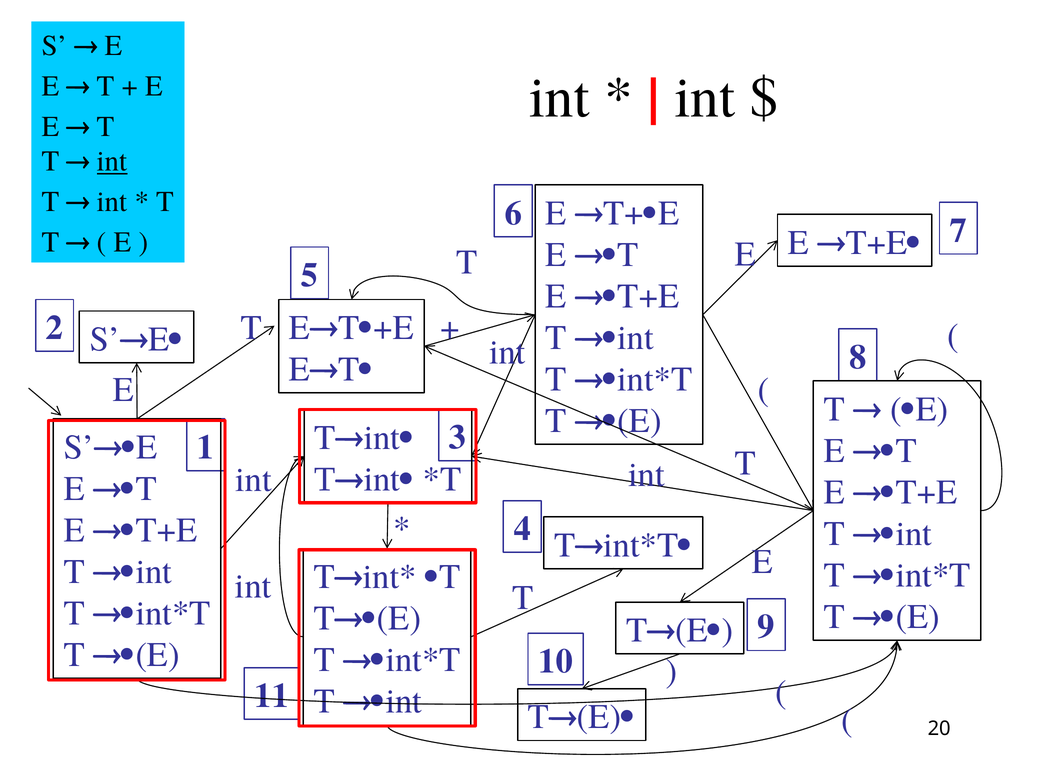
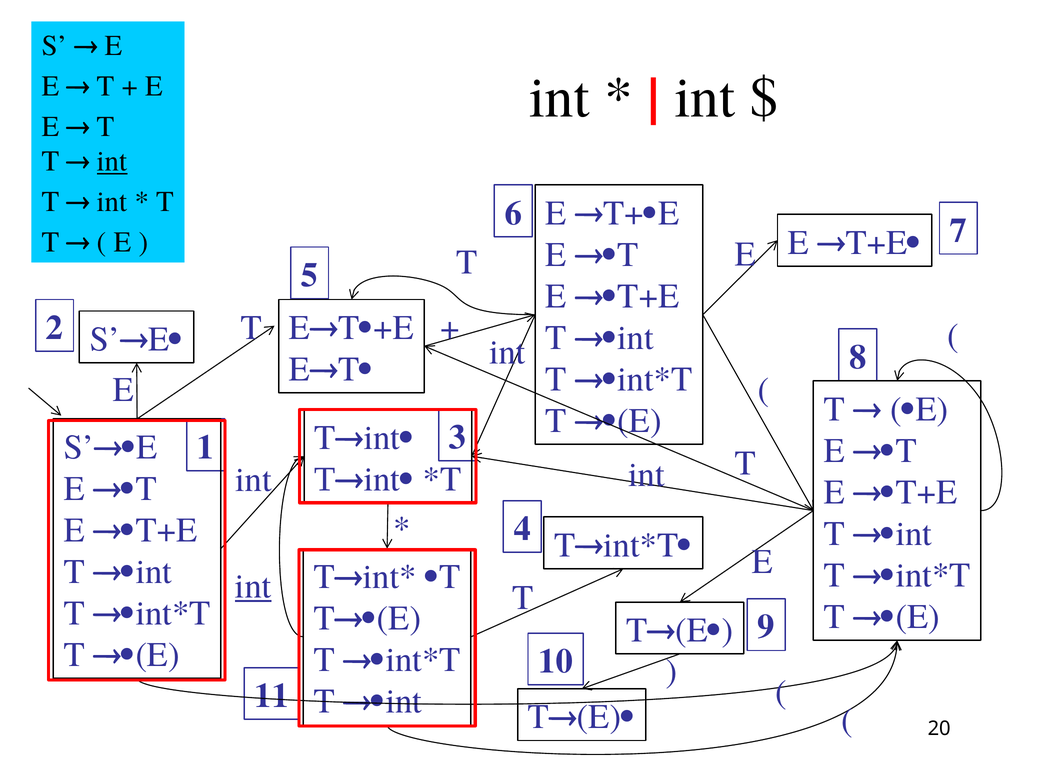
int at (253, 586) underline: none -> present
